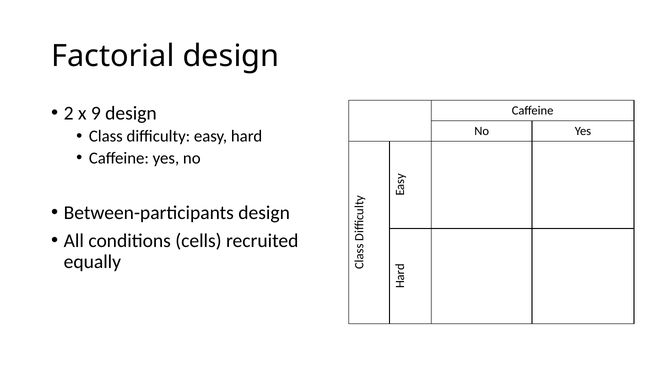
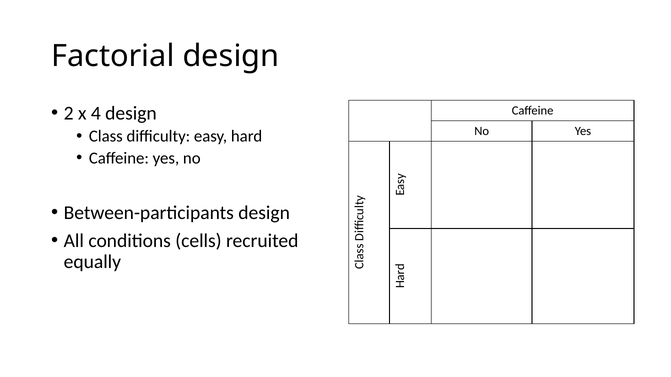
9: 9 -> 4
